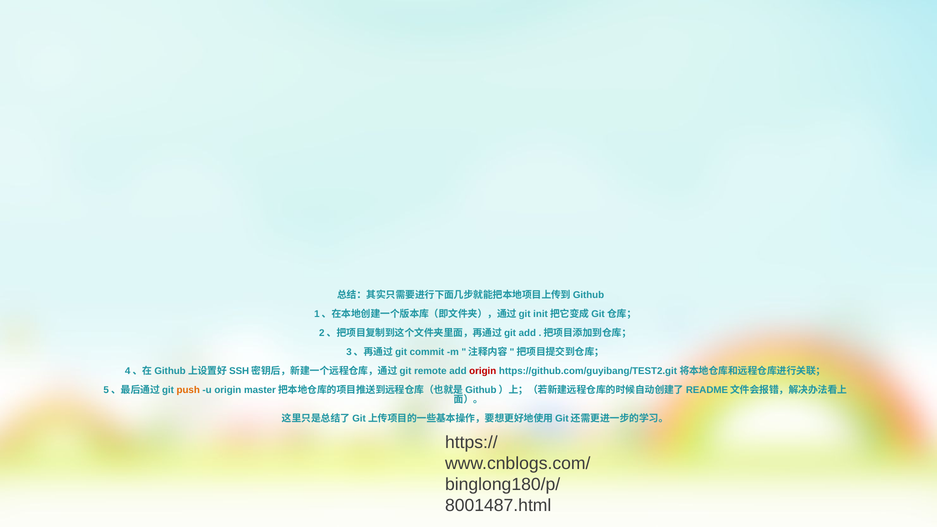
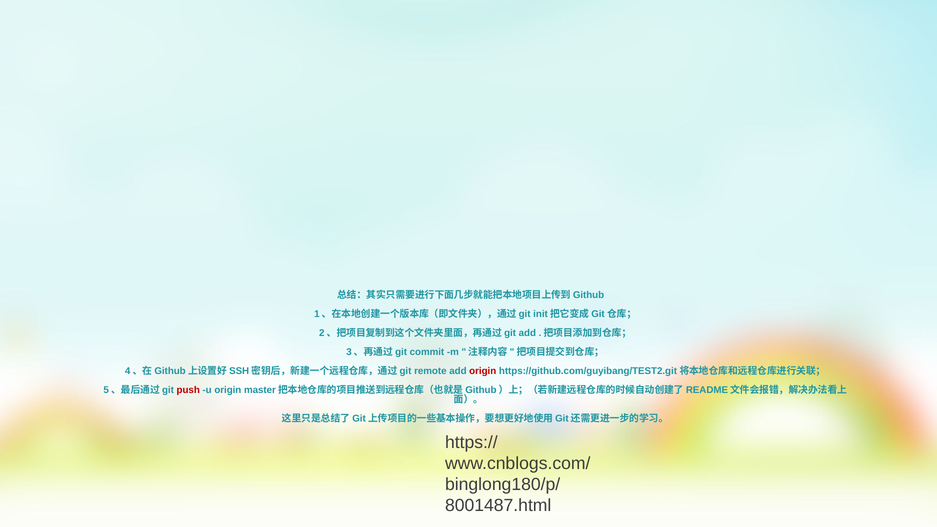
push colour: orange -> red
